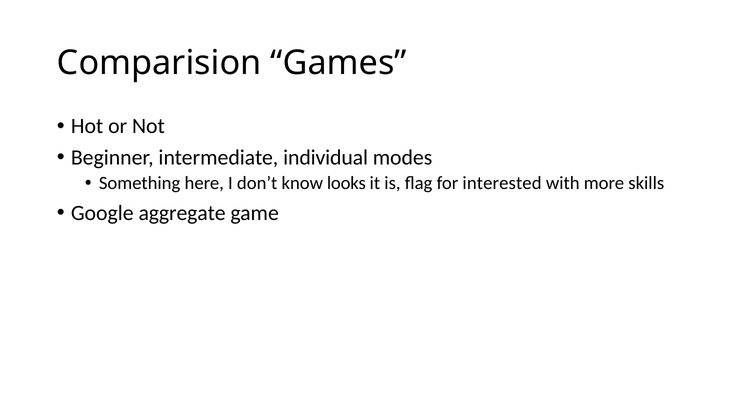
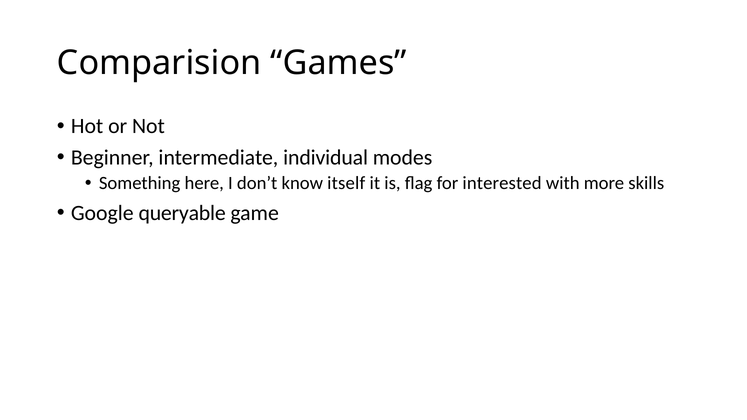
looks: looks -> itself
aggregate: aggregate -> queryable
